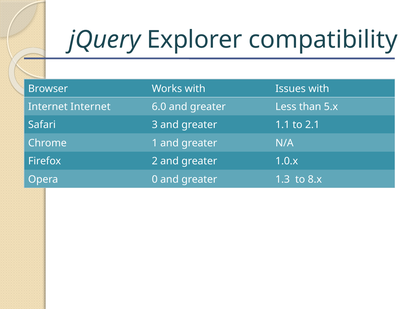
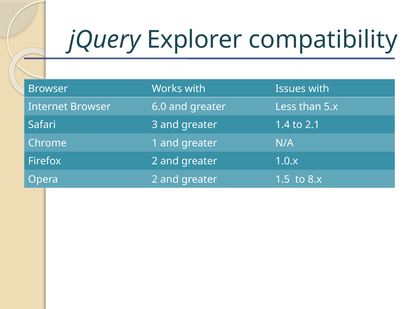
Internet Internet: Internet -> Browser
1.1: 1.1 -> 1.4
Opera 0: 0 -> 2
1.3: 1.3 -> 1.5
